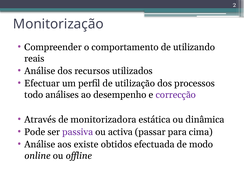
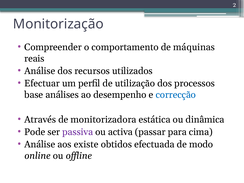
utilizando: utilizando -> máquinas
todo: todo -> base
correcção colour: purple -> blue
